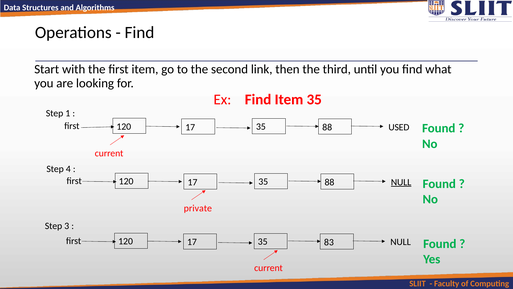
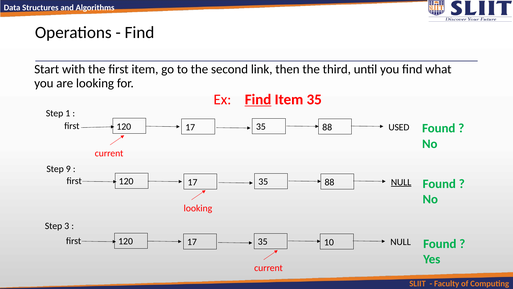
Find at (258, 99) underline: none -> present
4: 4 -> 9
private at (198, 208): private -> looking
83: 83 -> 10
